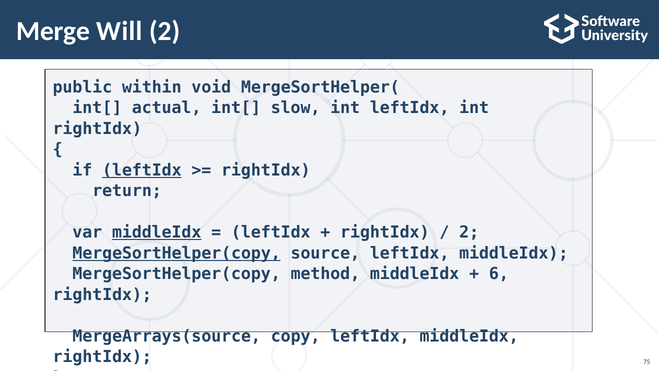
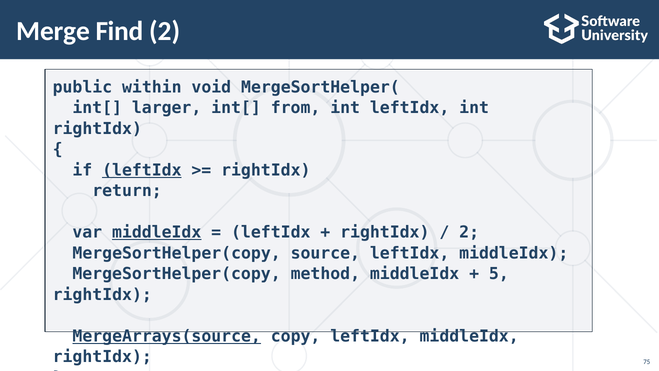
Will: Will -> Find
actual: actual -> larger
slow: slow -> from
MergeSortHelper(copy at (177, 253) underline: present -> none
6: 6 -> 5
MergeArrays(source underline: none -> present
